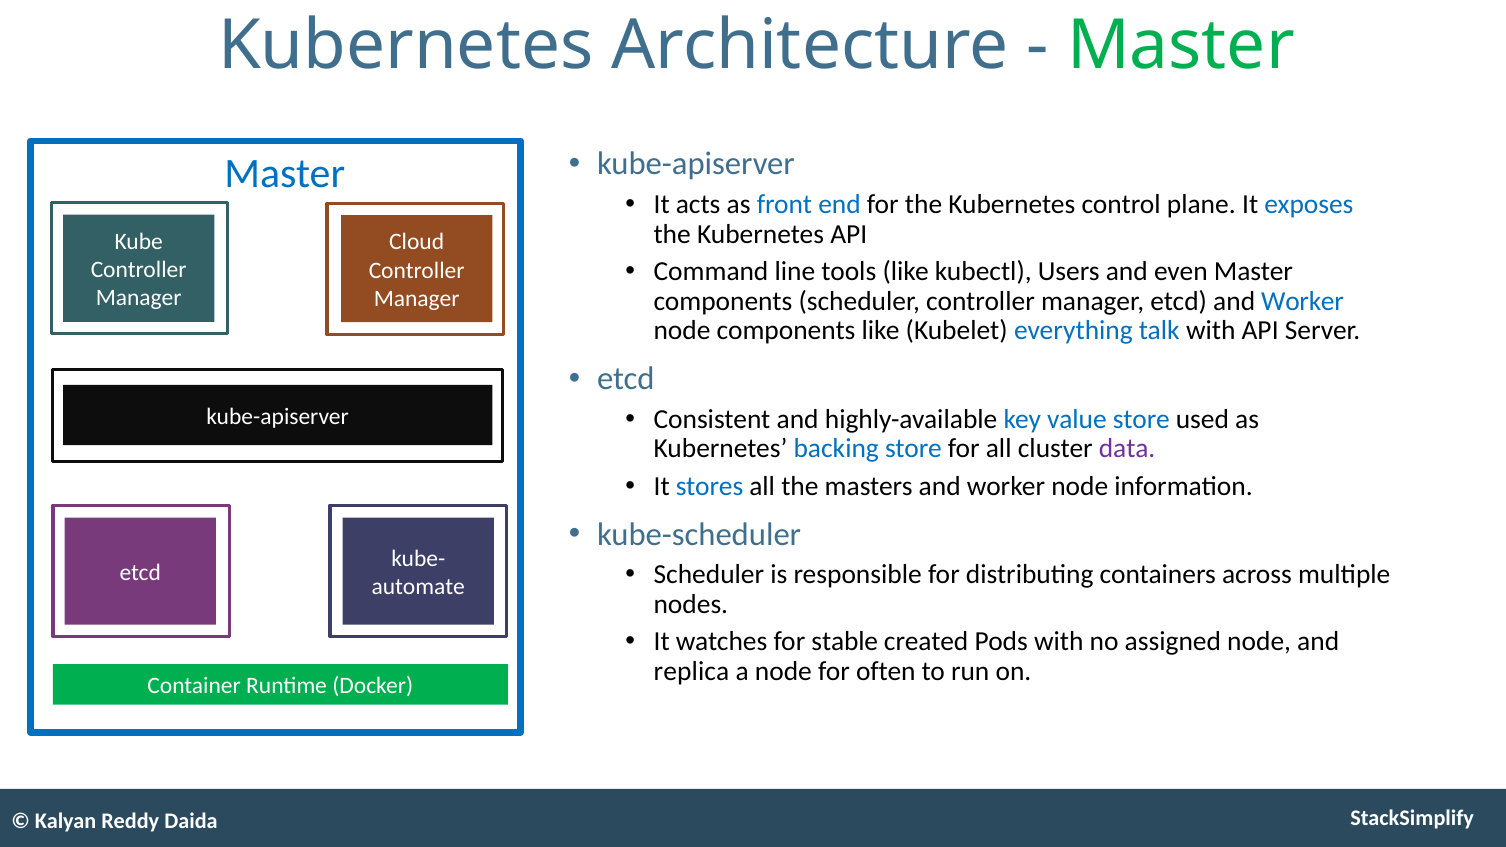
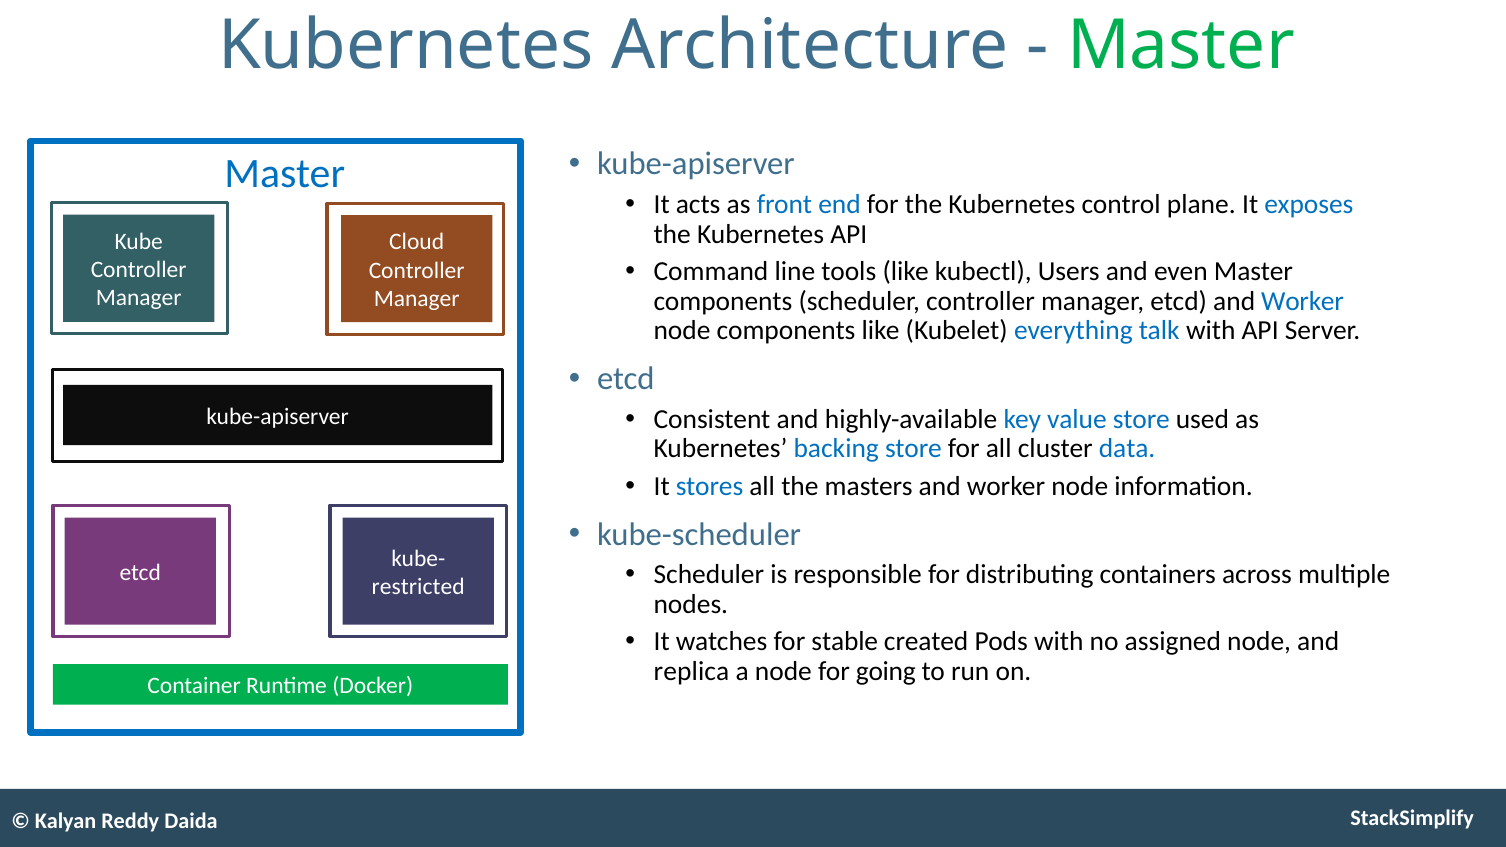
data colour: purple -> blue
automate: automate -> restricted
often: often -> going
